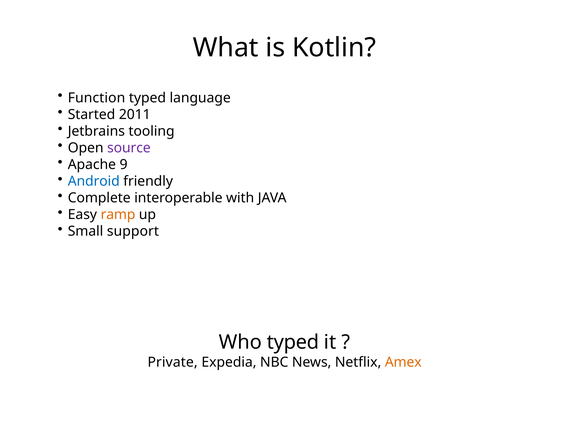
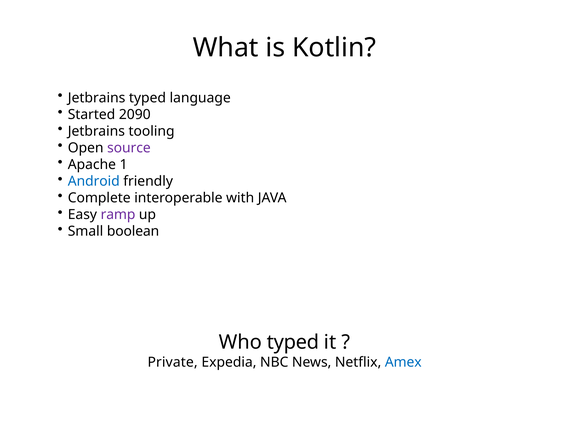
Function at (97, 98): Function -> Jetbrains
2011: 2011 -> 2090
9: 9 -> 1
ramp colour: orange -> purple
support: support -> boolean
Amex colour: orange -> blue
